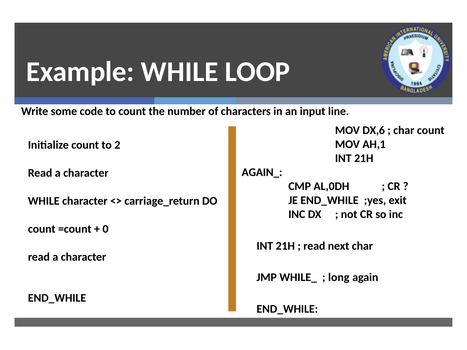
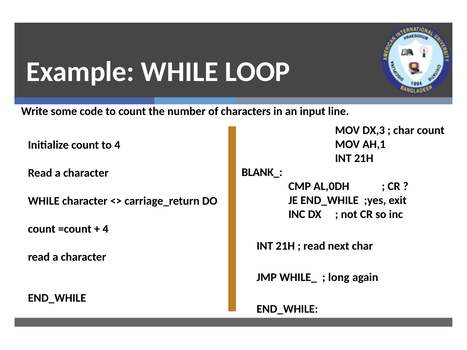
DX,6: DX,6 -> DX,3
to 2: 2 -> 4
AGAIN_: AGAIN_ -> BLANK_
0 at (105, 229): 0 -> 4
